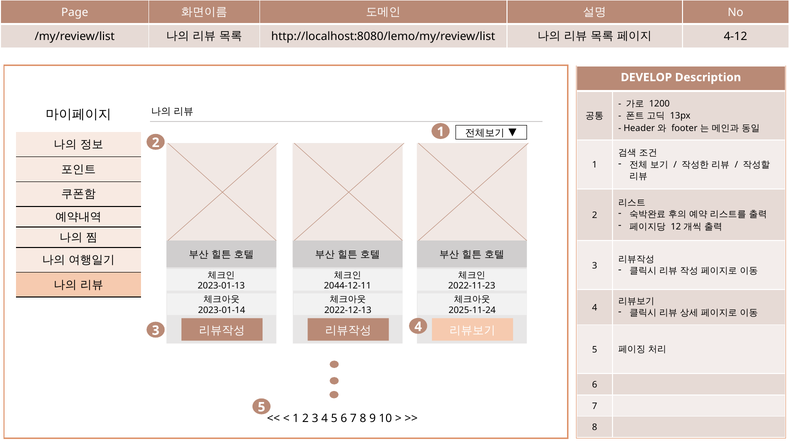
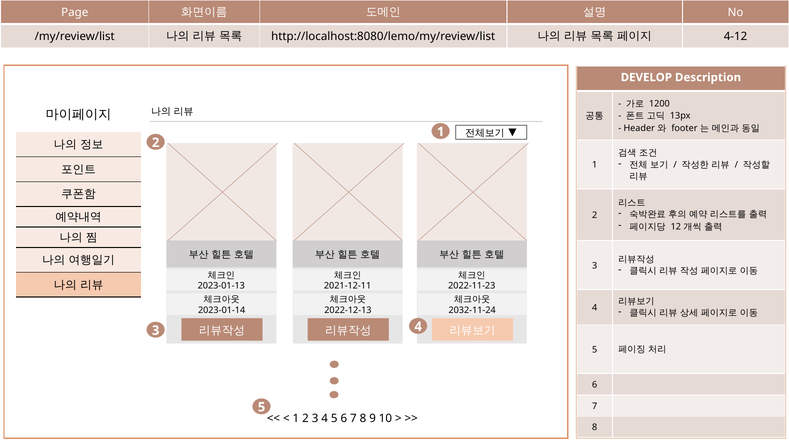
2044-12-11: 2044-12-11 -> 2021-12-11
2025-11-24: 2025-11-24 -> 2032-11-24
